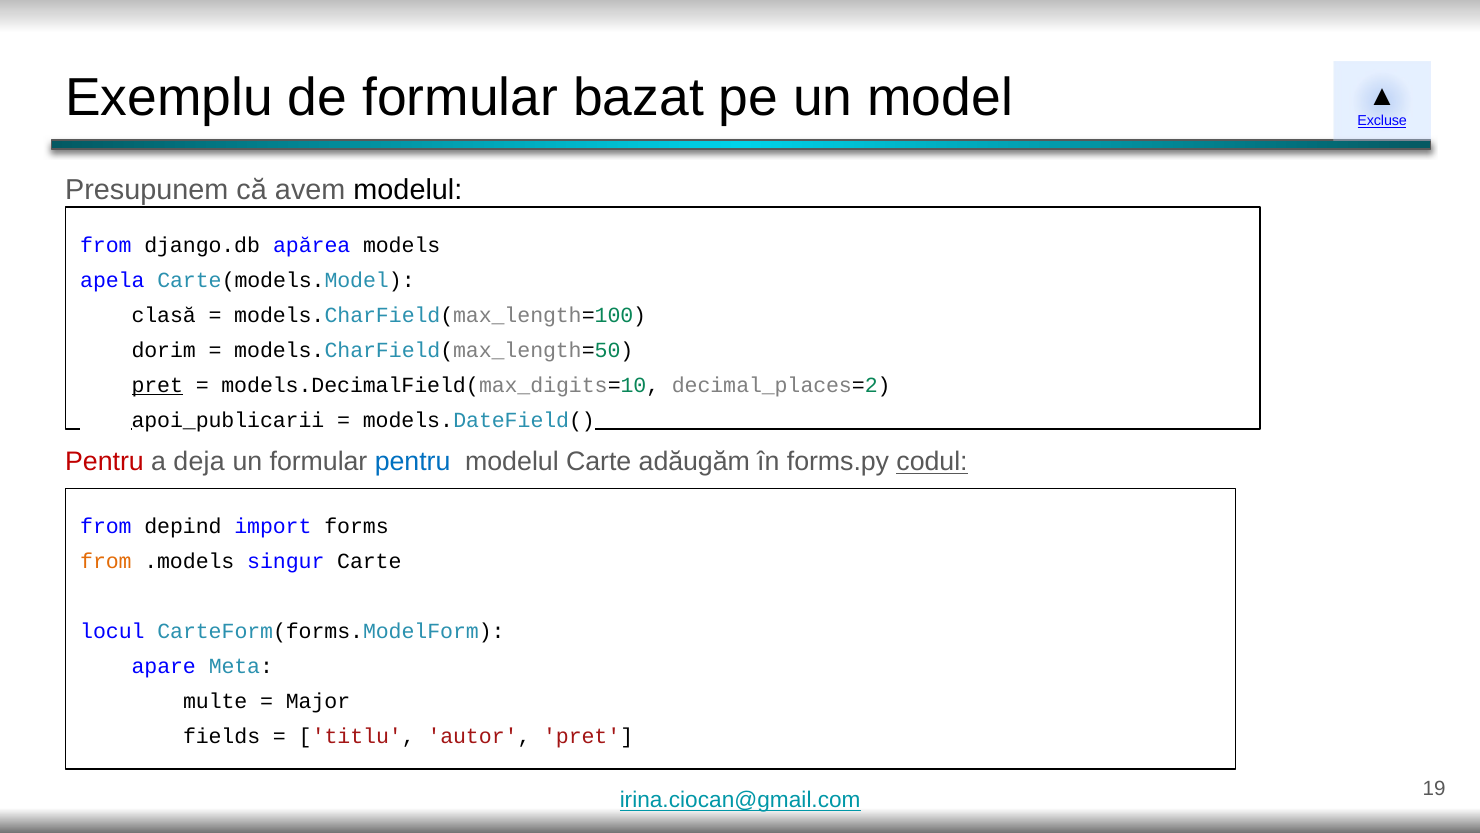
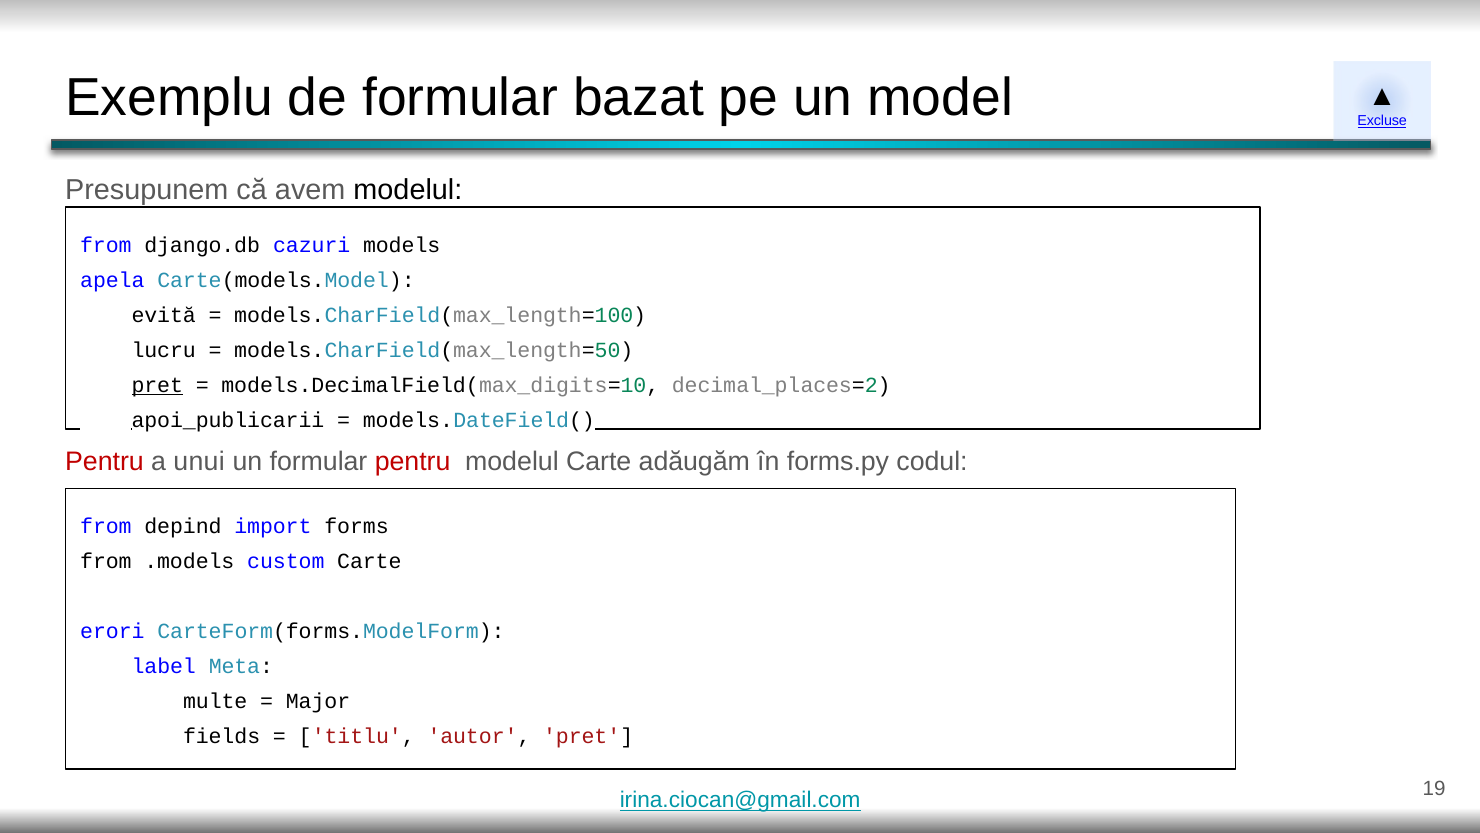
apărea: apărea -> cazuri
clasă: clasă -> evită
dorim: dorim -> lucru
deja: deja -> unui
pentru at (413, 462) colour: blue -> red
codul underline: present -> none
from at (106, 561) colour: orange -> black
singur: singur -> custom
locul: locul -> erori
apare: apare -> label
